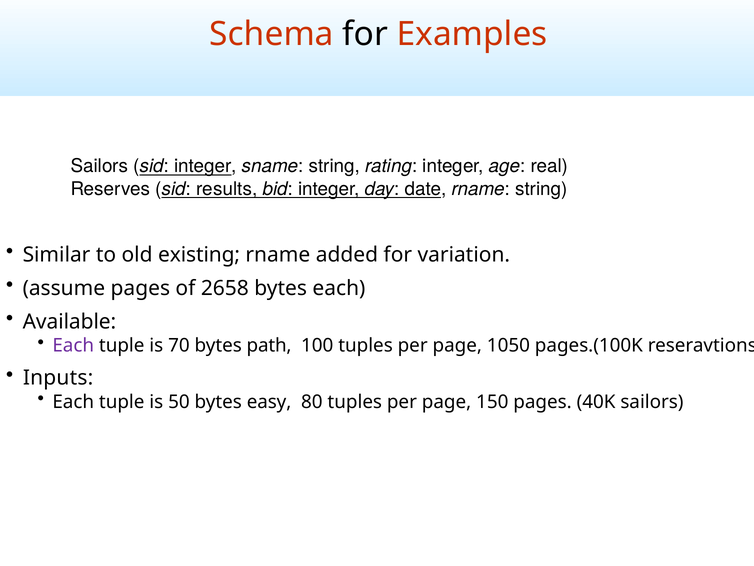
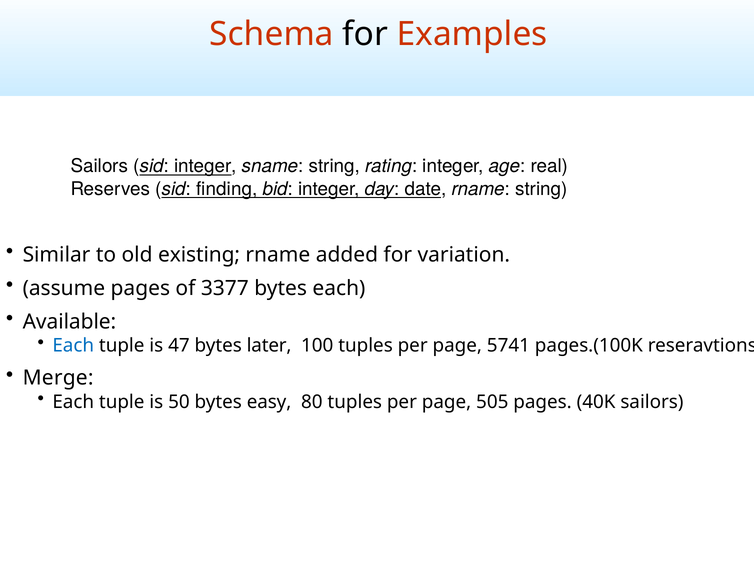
results: results -> finding
2658: 2658 -> 3377
Each at (73, 345) colour: purple -> blue
70: 70 -> 47
path: path -> later
1050: 1050 -> 5741
Inputs: Inputs -> Merge
150: 150 -> 505
